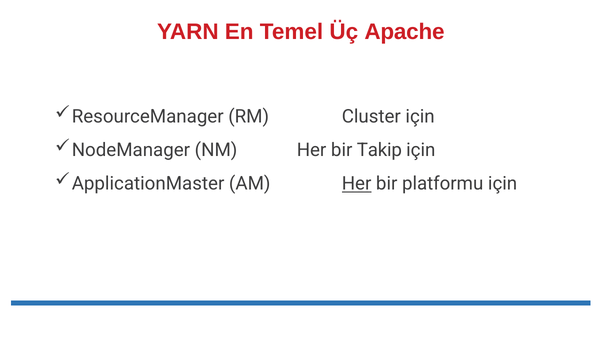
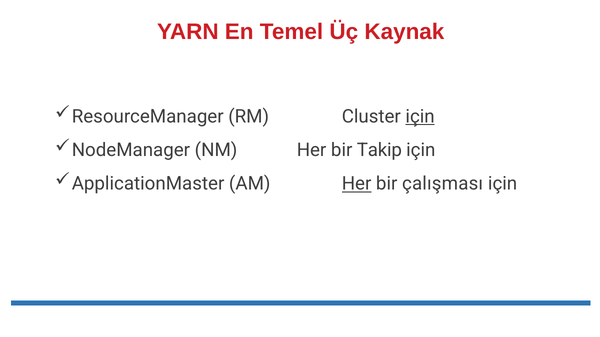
Apache: Apache -> Kaynak
için at (420, 117) underline: none -> present
platformu: platformu -> çalışması
